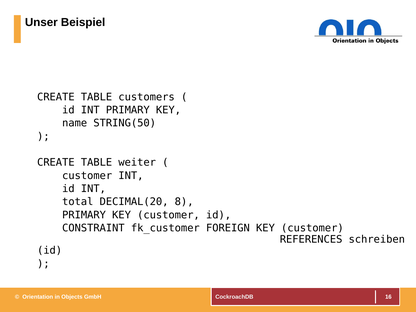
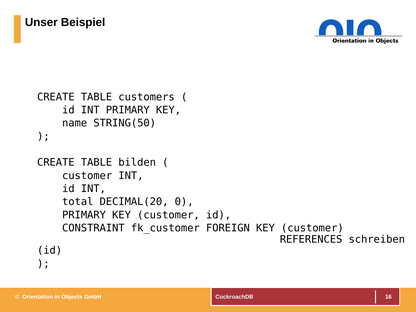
weiter: weiter -> bilden
8: 8 -> 0
